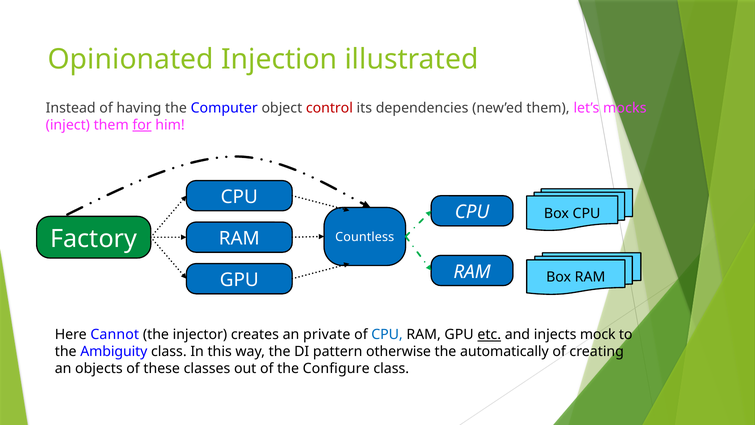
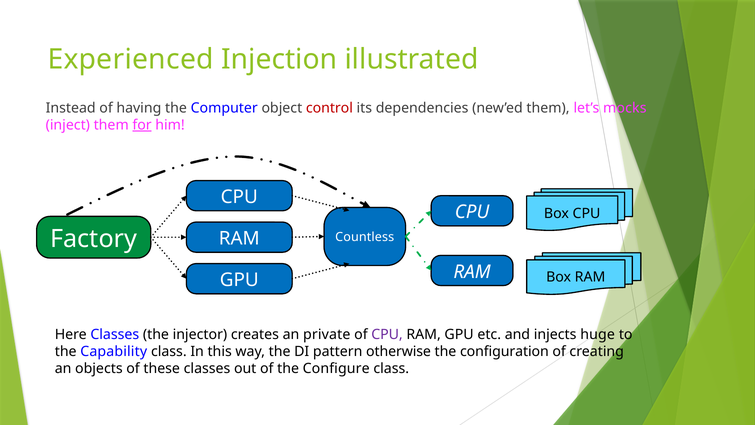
Opinionated: Opinionated -> Experienced
Here Cannot: Cannot -> Classes
CPU at (387, 335) colour: blue -> purple
etc underline: present -> none
mock: mock -> huge
Ambiguity: Ambiguity -> Capability
automatically: automatically -> configuration
